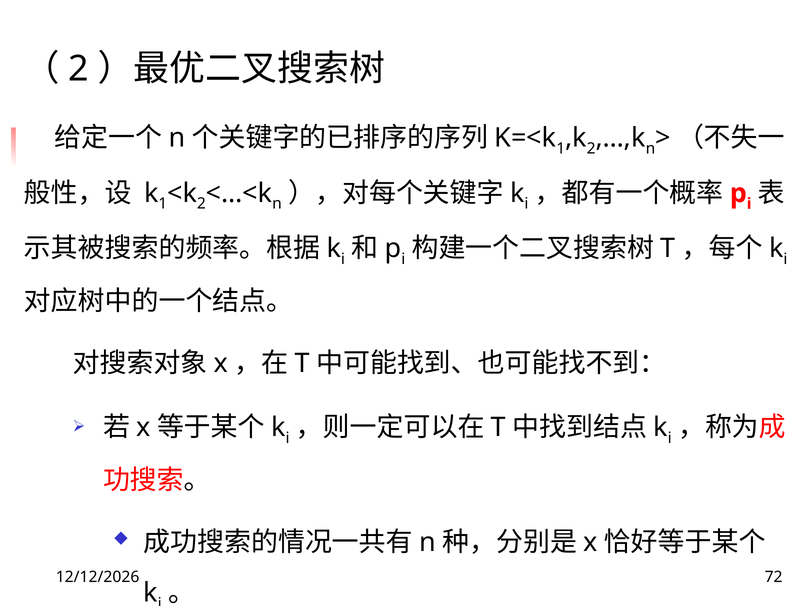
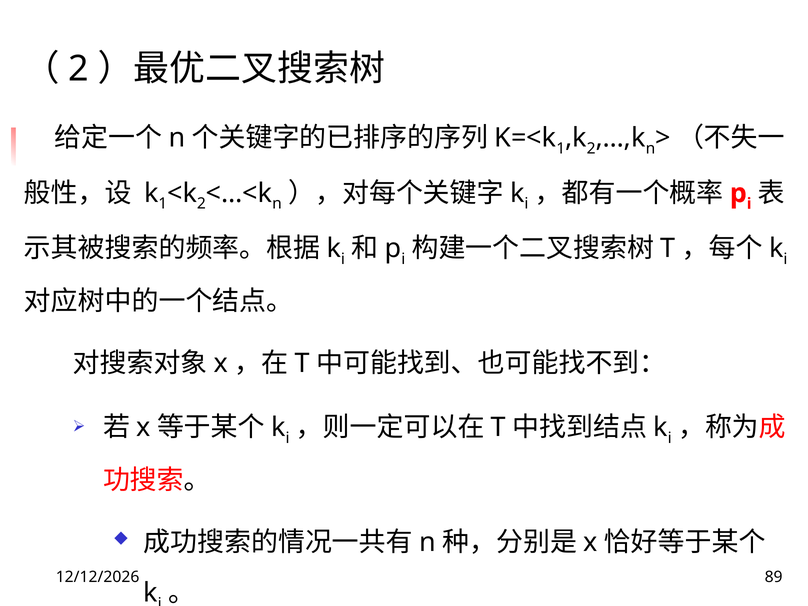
72: 72 -> 89
